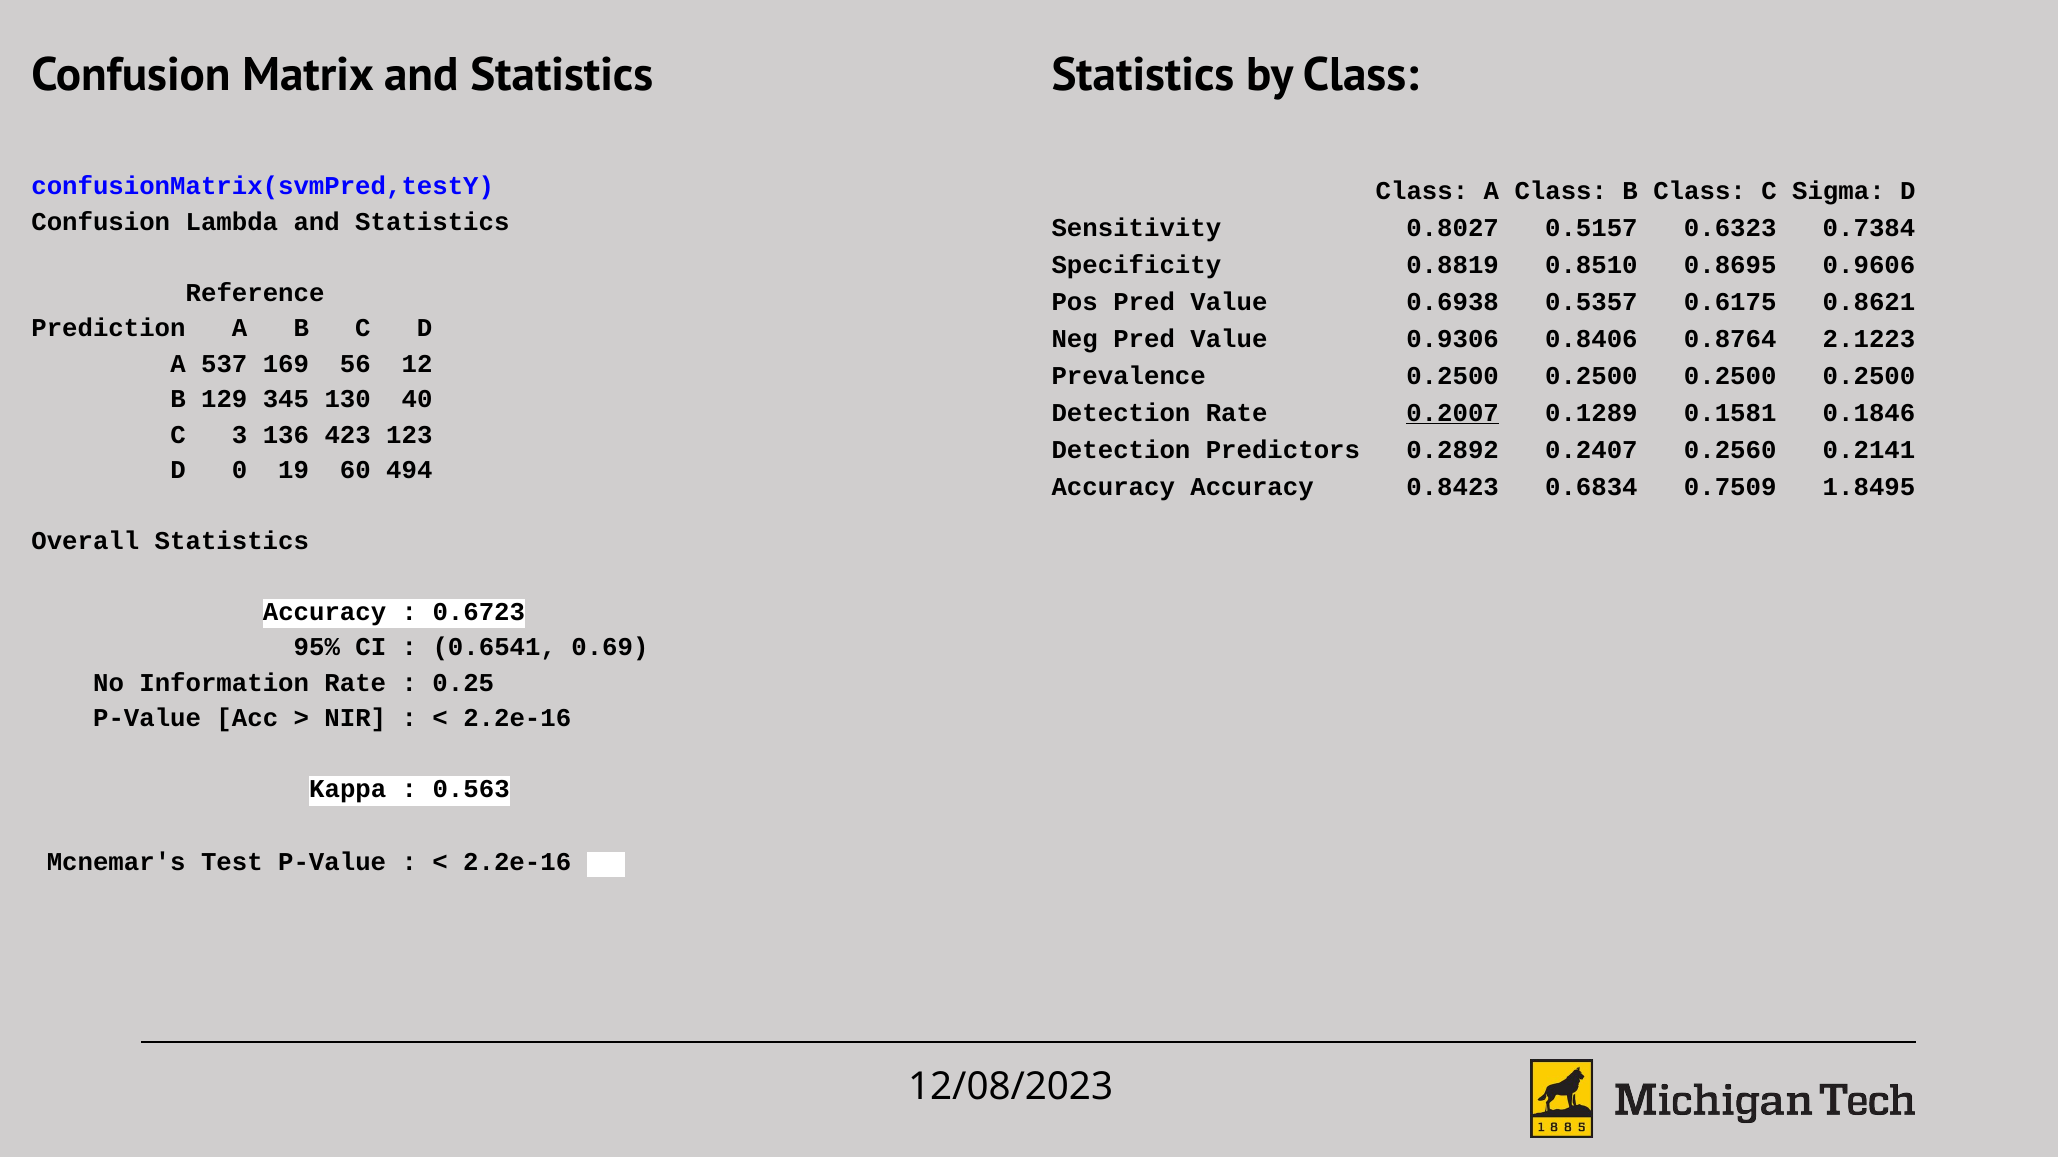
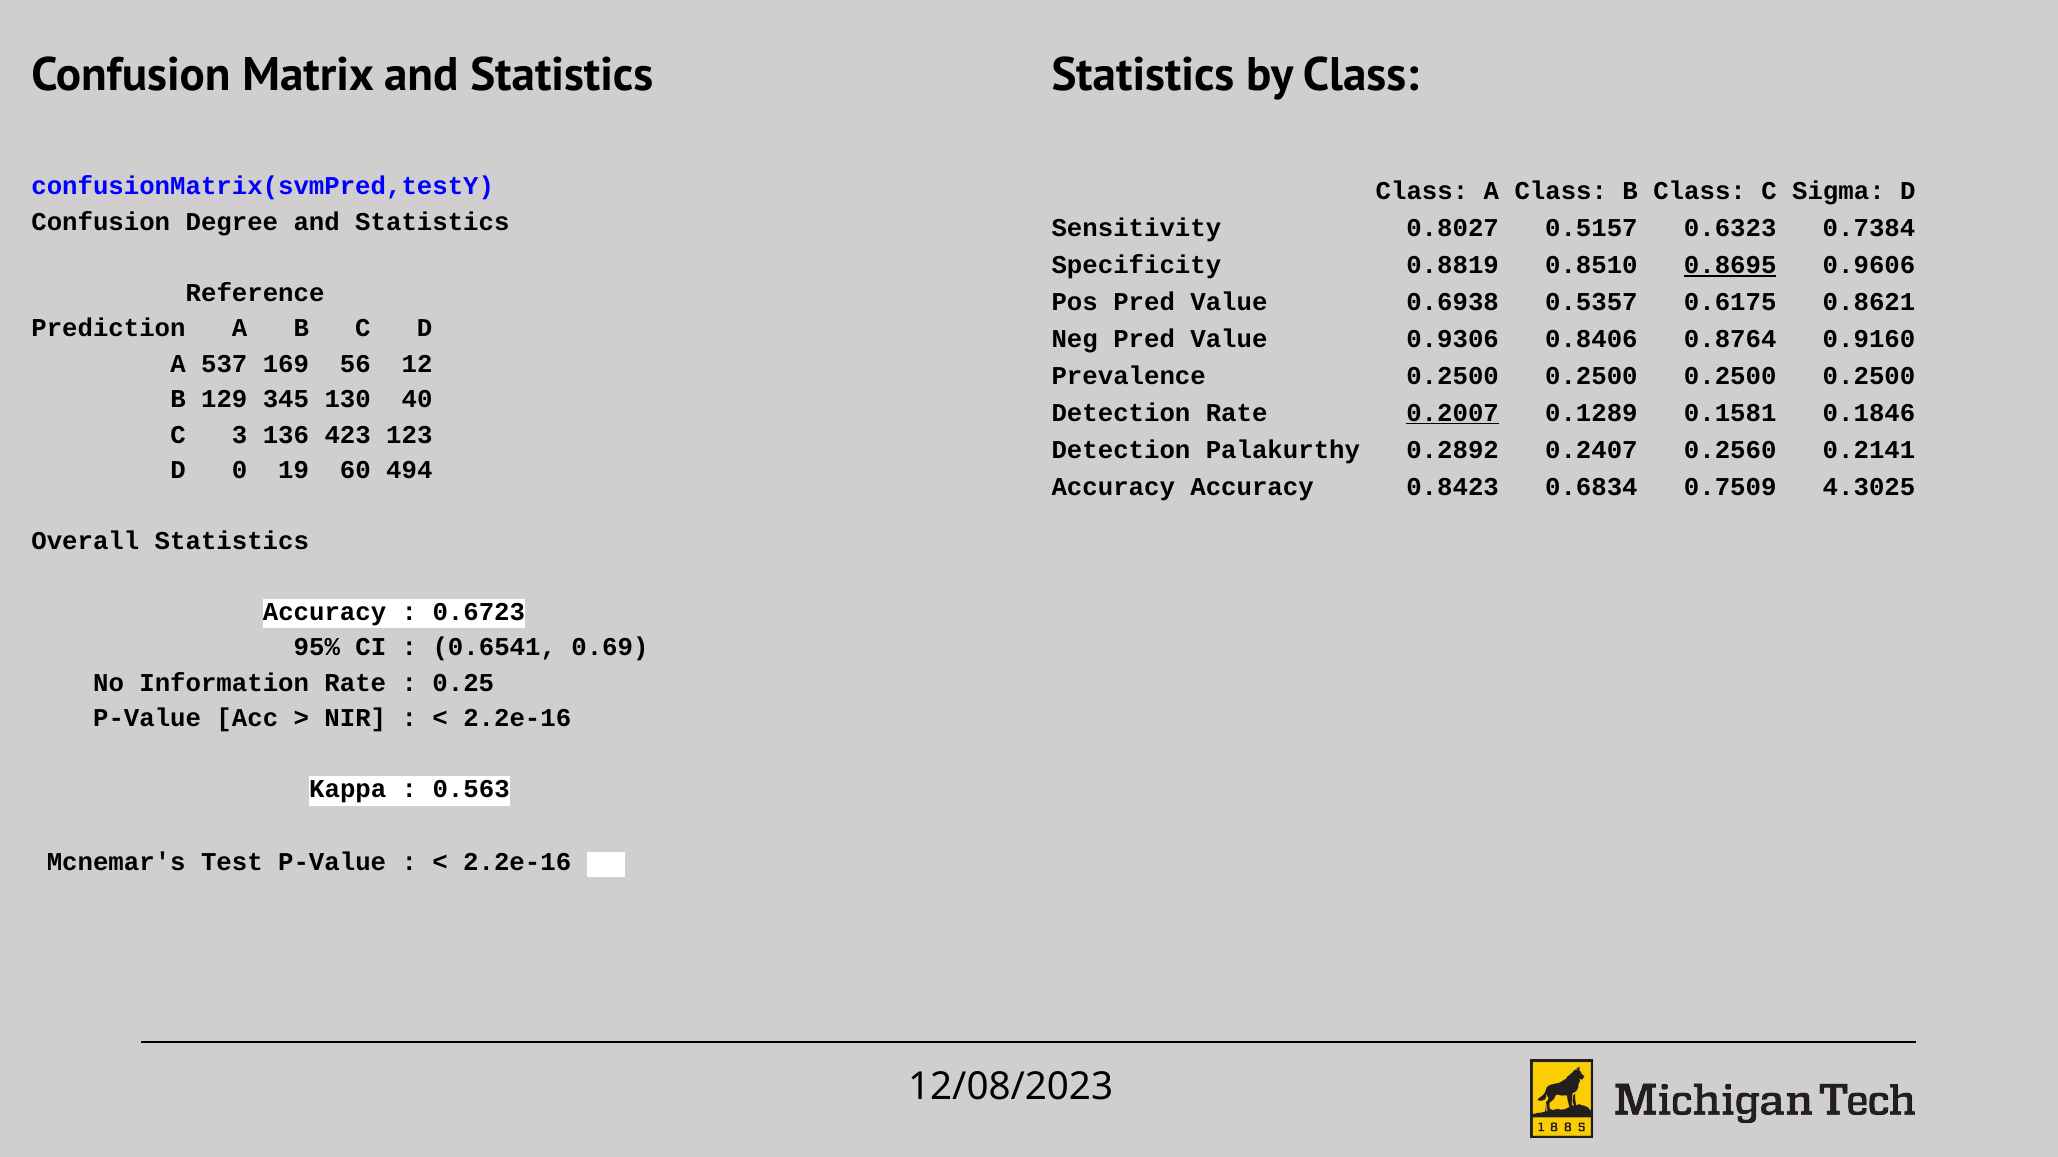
Lambda: Lambda -> Degree
0.8695 underline: none -> present
2.1223: 2.1223 -> 0.9160
Predictors: Predictors -> Palakurthy
1.8495: 1.8495 -> 4.3025
